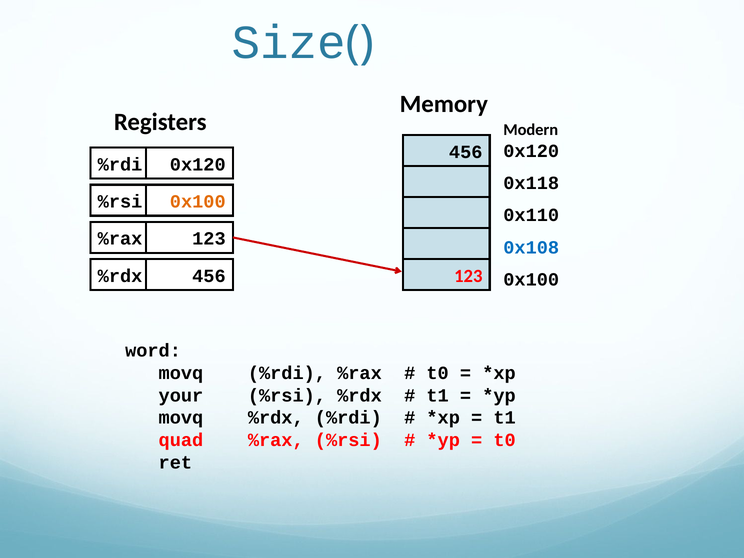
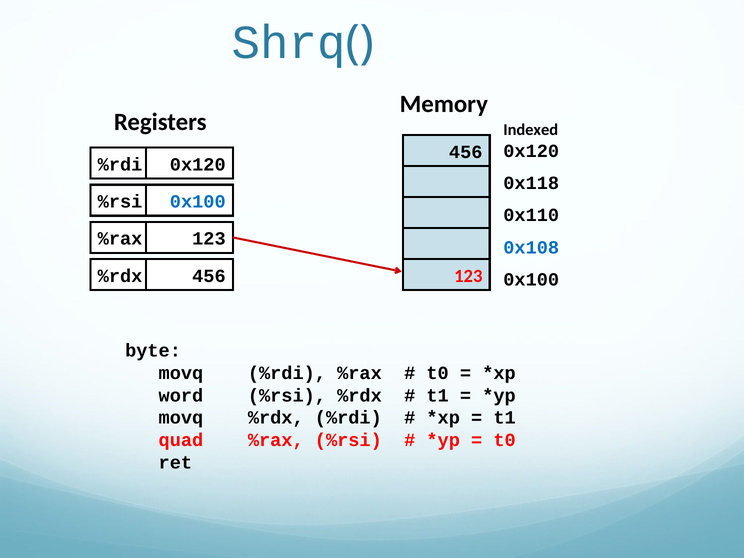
Size: Size -> Shrq
Modern: Modern -> Indexed
0x100 at (198, 202) colour: orange -> blue
word: word -> byte
your: your -> word
